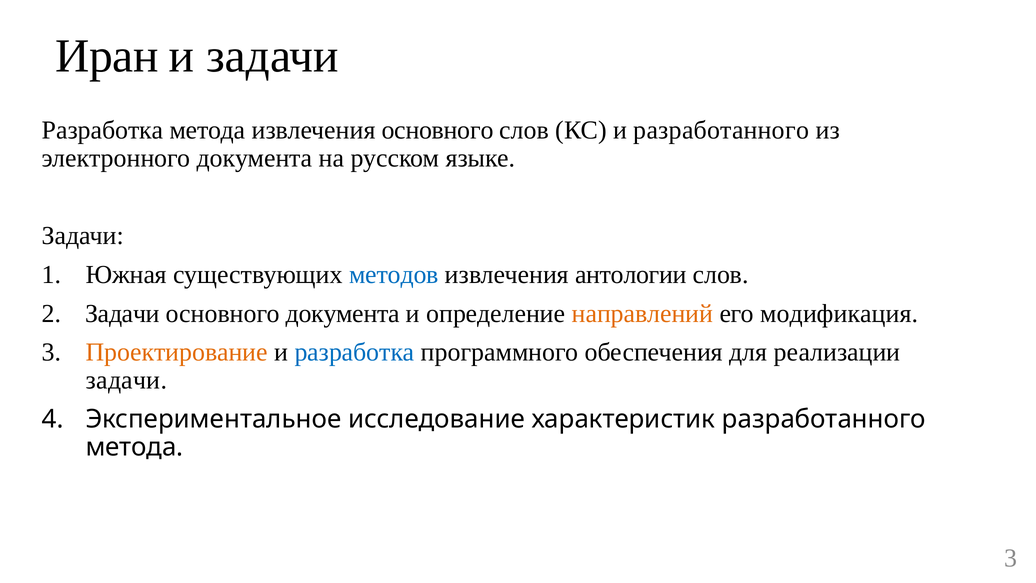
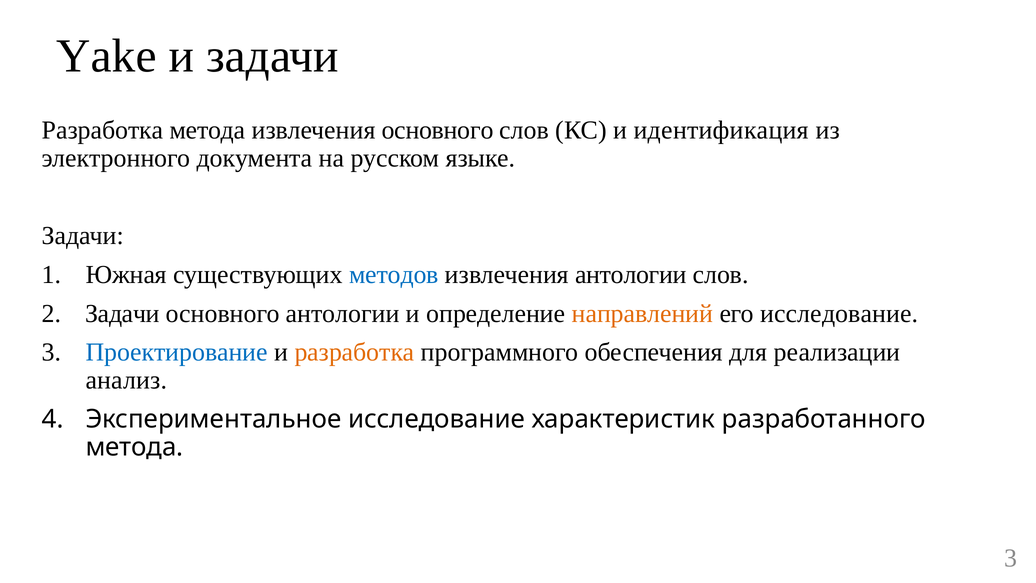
Иран: Иран -> Yake
и разработанного: разработанного -> идентификация
основного документа: документа -> антологии
его модификация: модификация -> исследование
Проектирование colour: orange -> blue
разработка at (355, 352) colour: blue -> orange
задачи at (126, 380): задачи -> анализ
